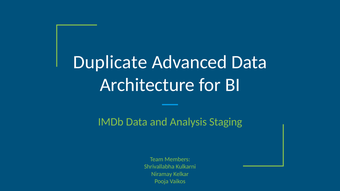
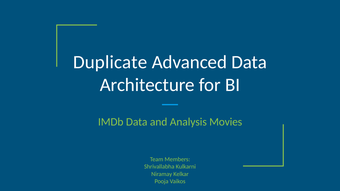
Staging: Staging -> Movies
